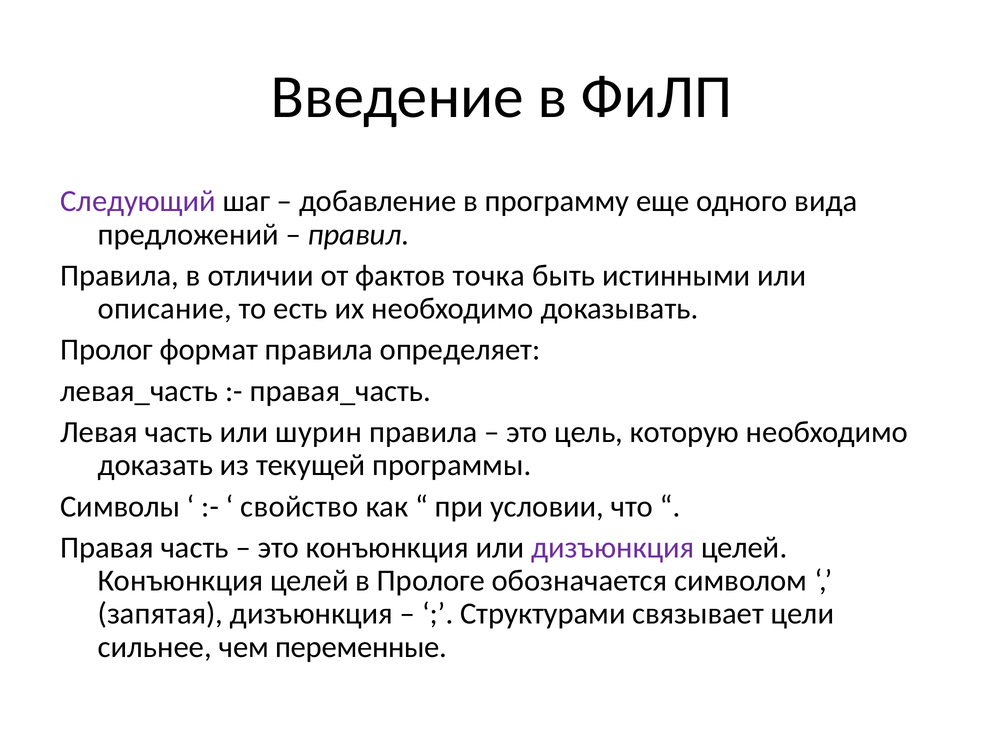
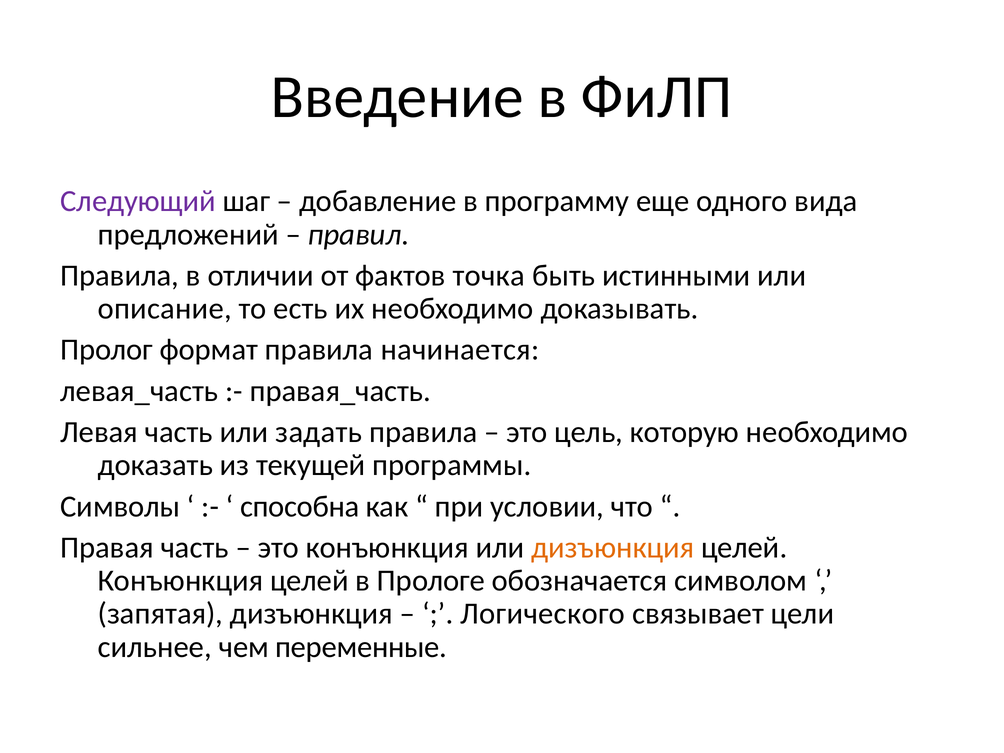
определяет: определяет -> начинается
шурин: шурин -> задать
свойство: свойство -> способна
дизъюнкция at (613, 548) colour: purple -> orange
Структурами: Структурами -> Логического
